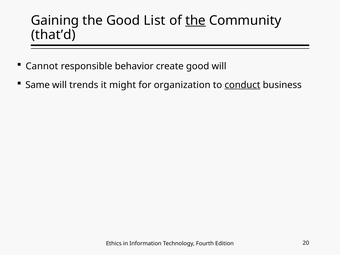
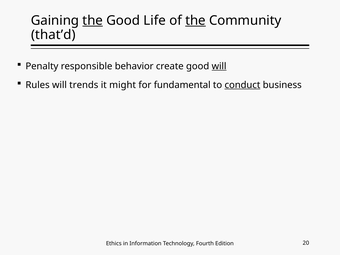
the at (93, 20) underline: none -> present
List: List -> Life
Cannot: Cannot -> Penalty
will at (219, 66) underline: none -> present
Same: Same -> Rules
organization: organization -> fundamental
